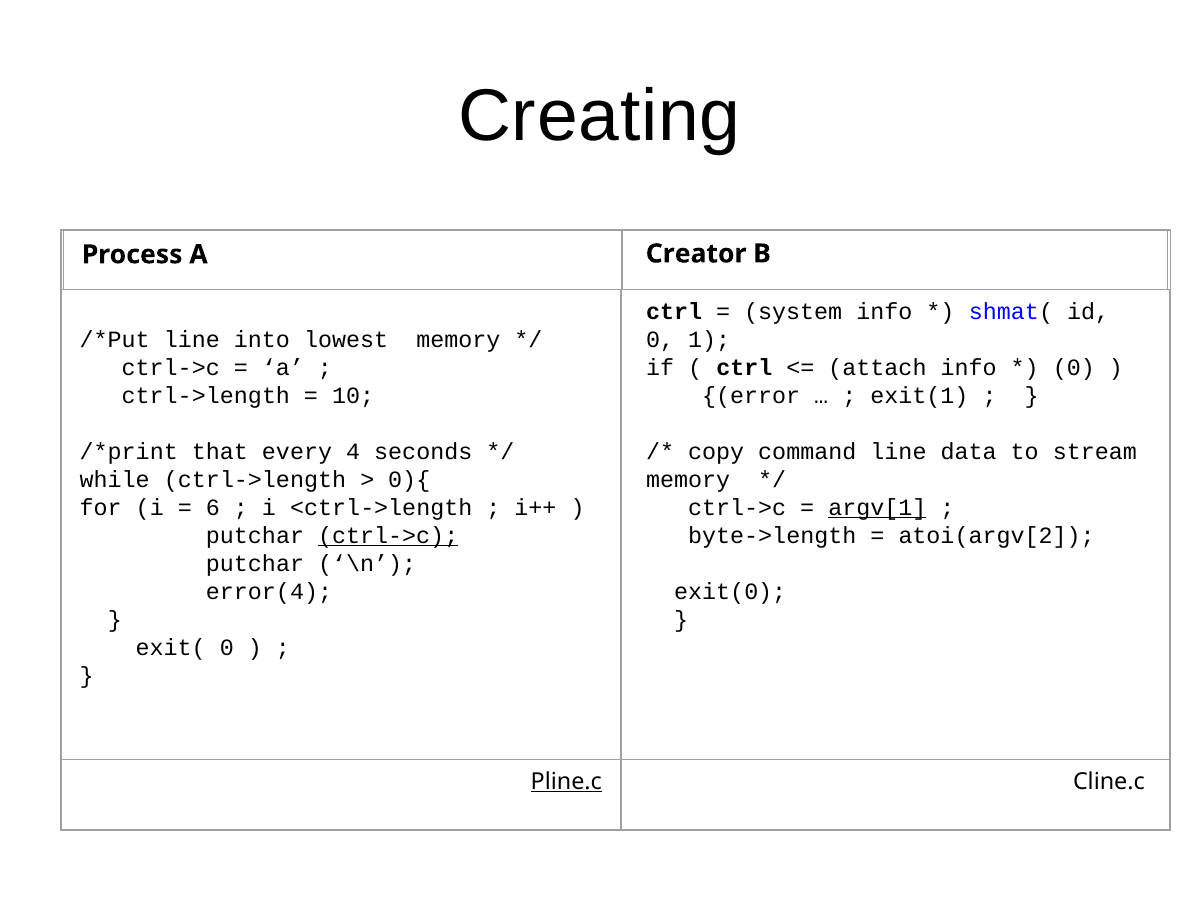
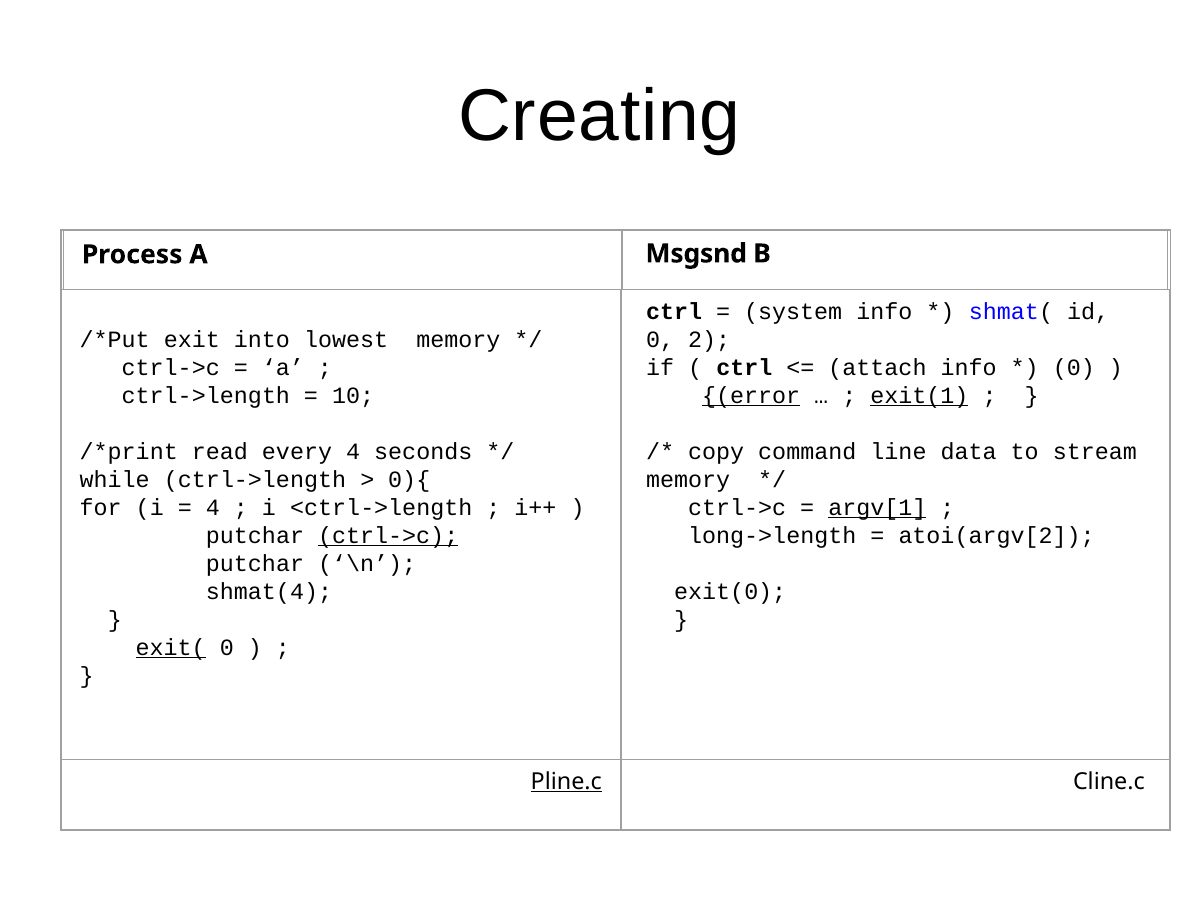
Creator: Creator -> Msgsnd
line at (192, 339): line -> exit
1: 1 -> 2
error underline: none -> present
exit(1 underline: none -> present
that: that -> read
6 at (213, 508): 6 -> 4
byte->length: byte->length -> long->length
error(4: error(4 -> shmat(4
exit( underline: none -> present
